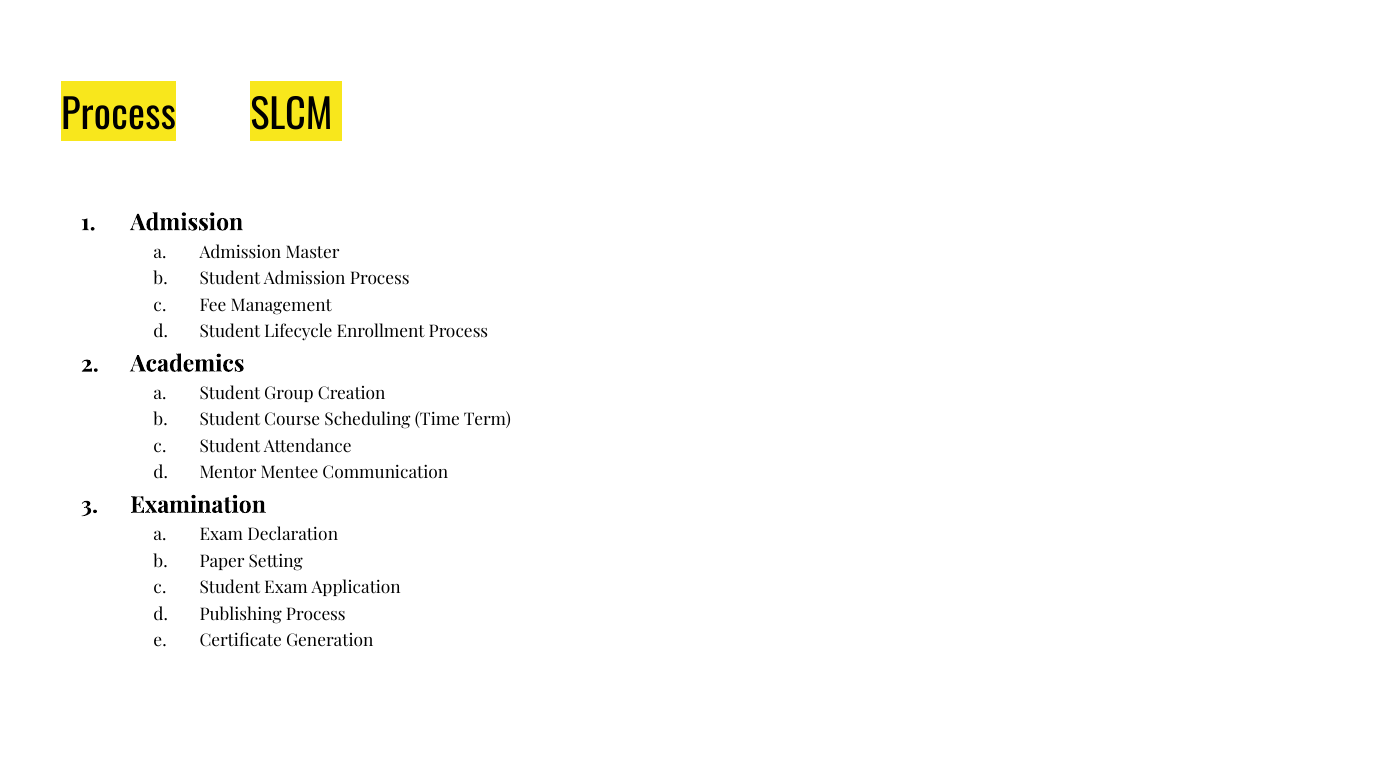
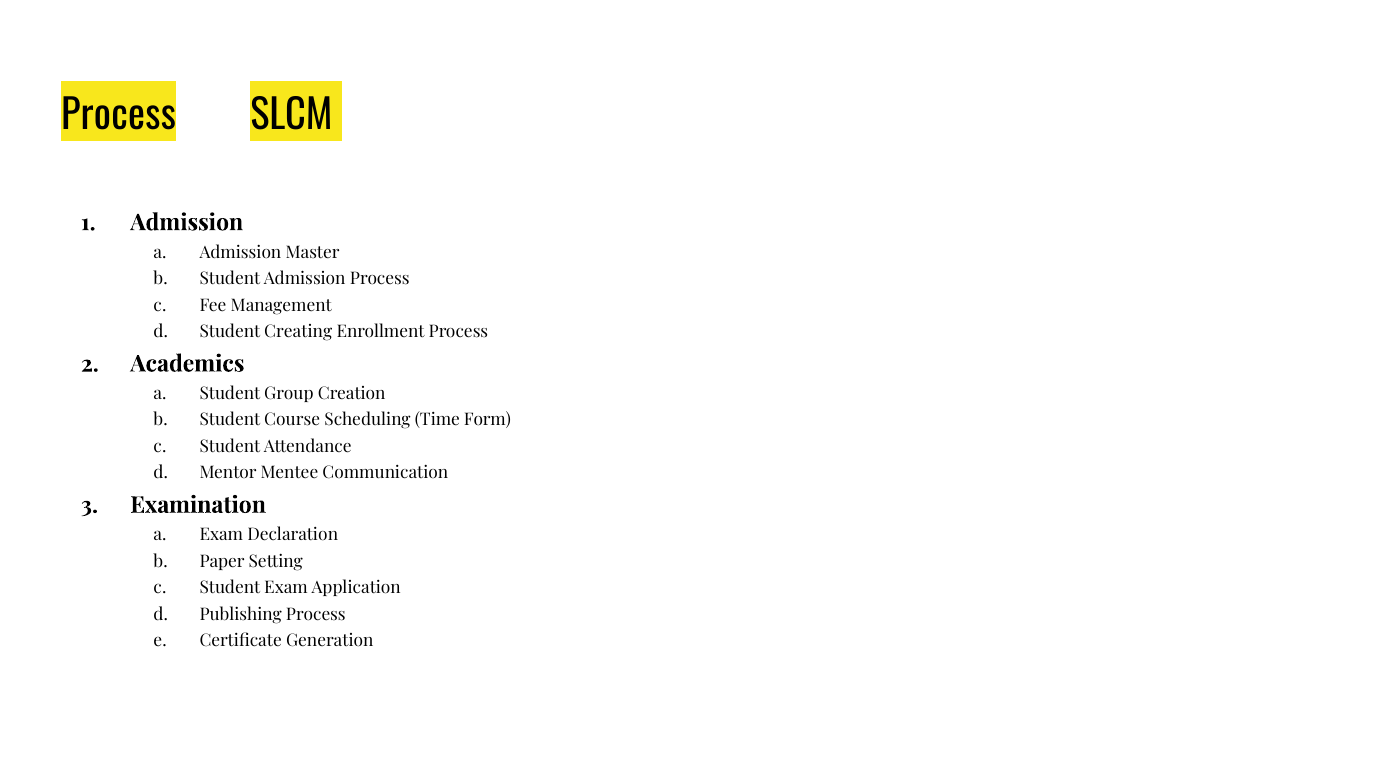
Lifecycle: Lifecycle -> Creating
Term: Term -> Form
